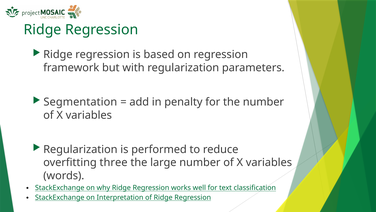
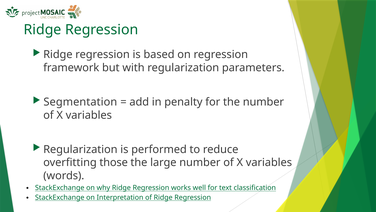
three: three -> those
